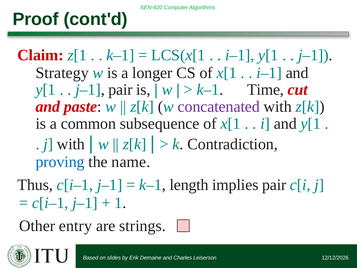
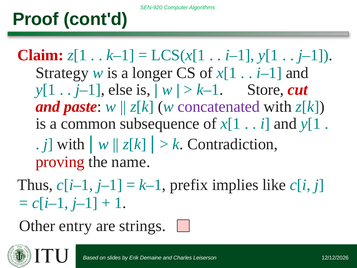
j–1 pair: pair -> else
Time: Time -> Store
proving colour: blue -> red
length: length -> prefix
implies pair: pair -> like
